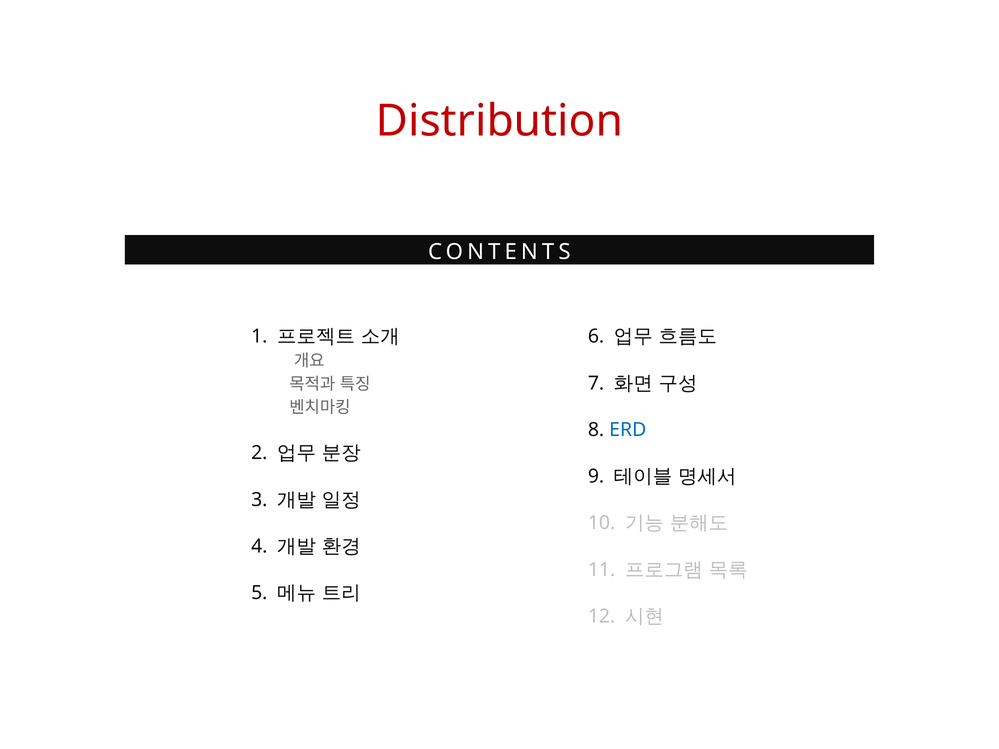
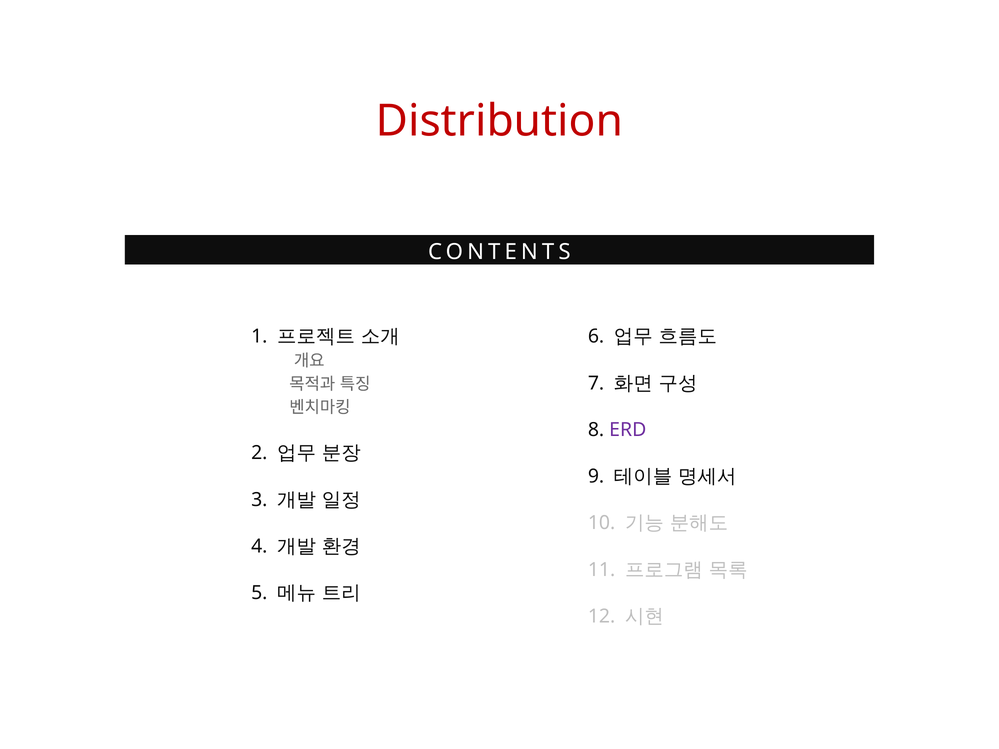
ERD colour: blue -> purple
